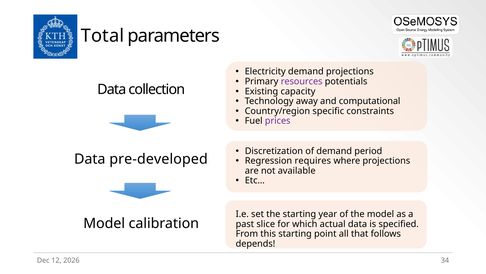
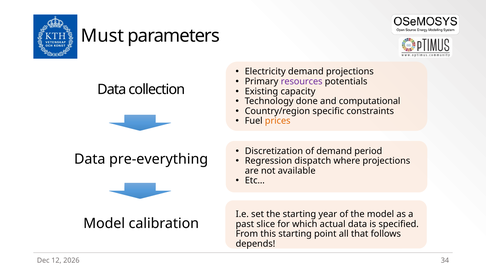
Total: Total -> Must
away: away -> done
prices colour: purple -> orange
pre-developed: pre-developed -> pre-everything
requires: requires -> dispatch
